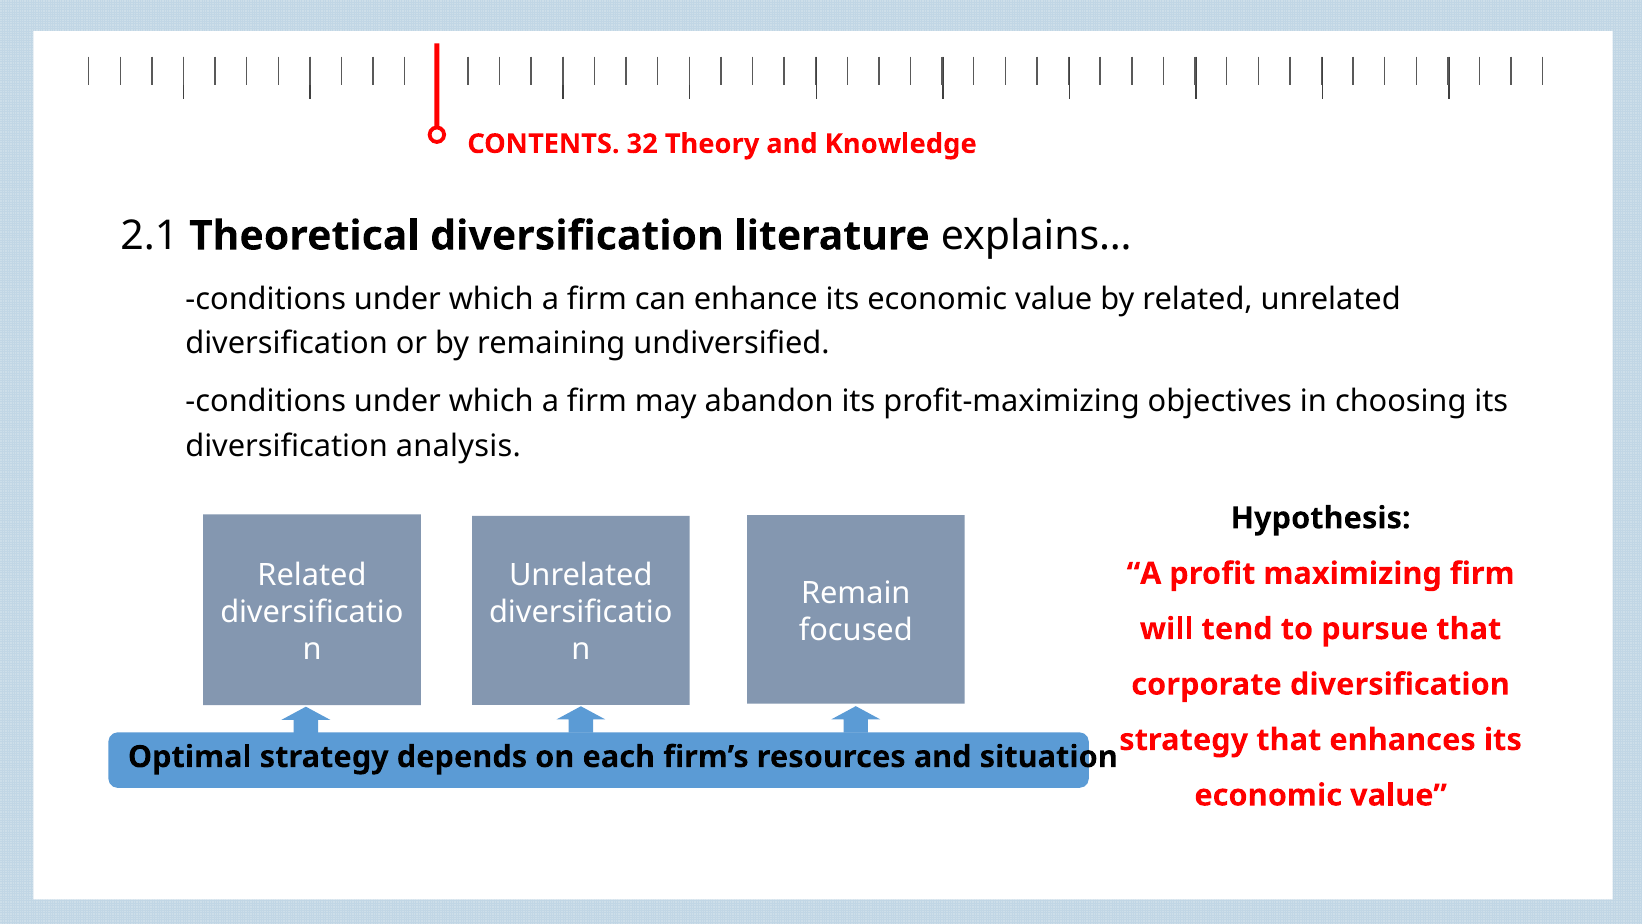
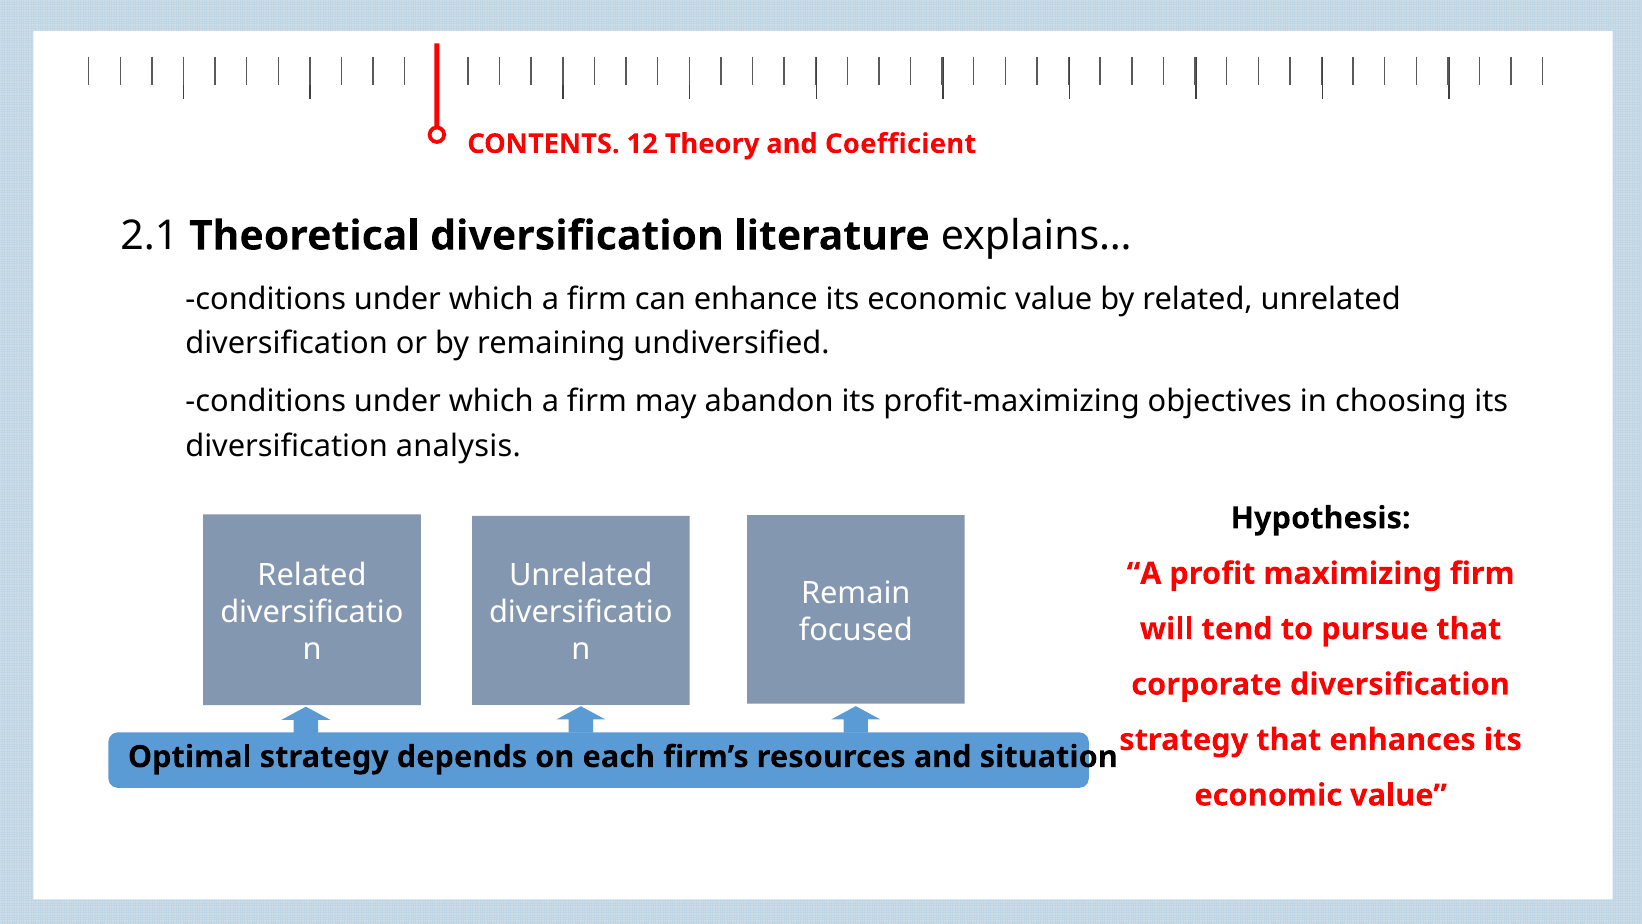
32: 32 -> 12
Knowledge: Knowledge -> Coefficient
